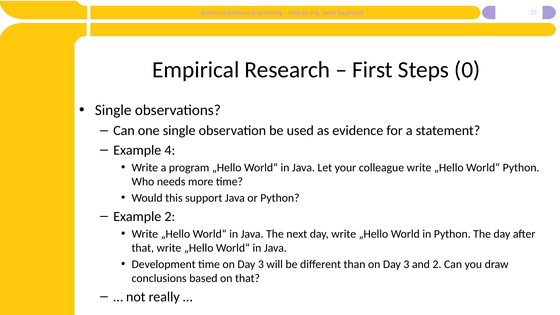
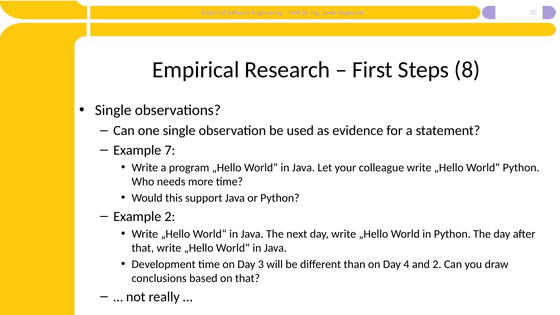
0: 0 -> 8
4: 4 -> 7
than on Day 3: 3 -> 4
